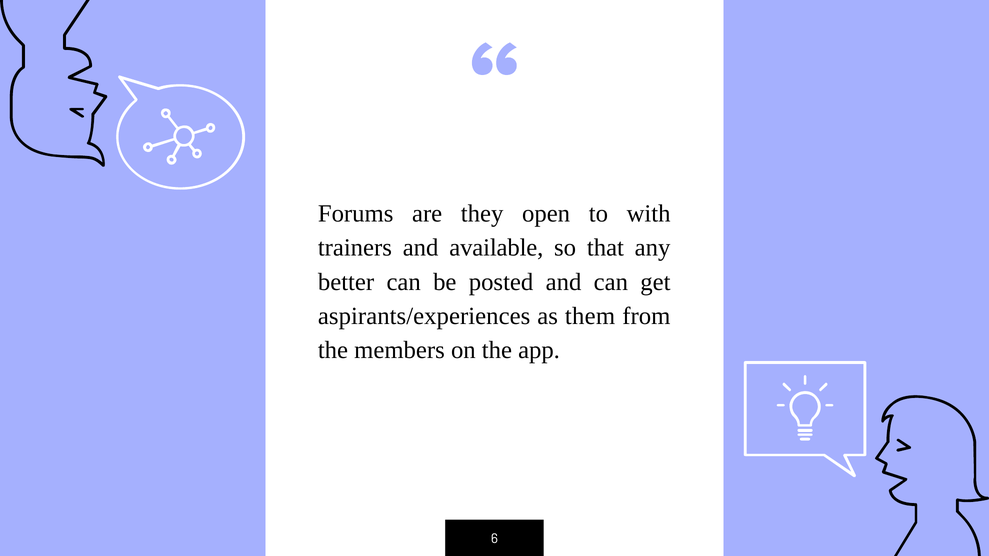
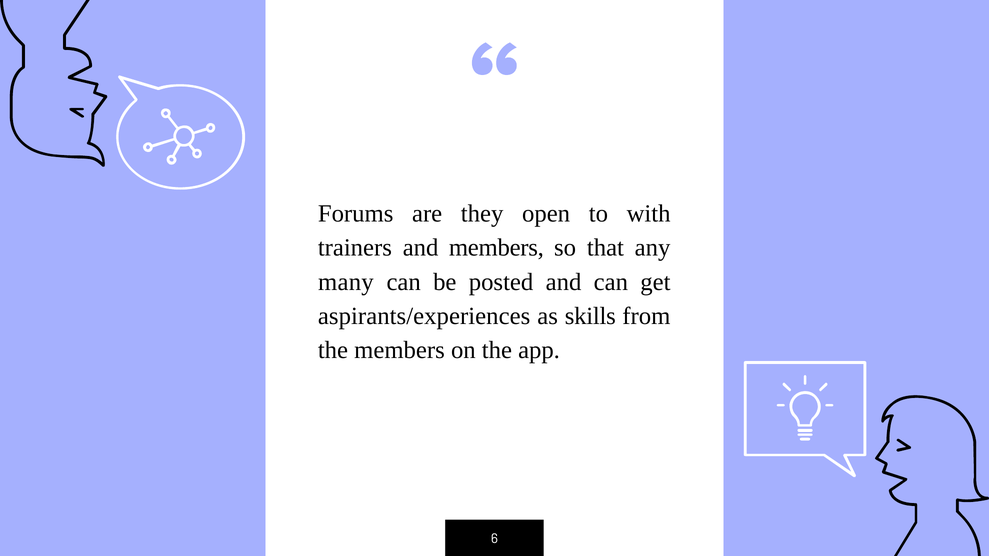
and available: available -> members
better: better -> many
them: them -> skills
